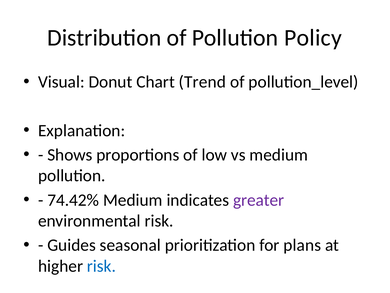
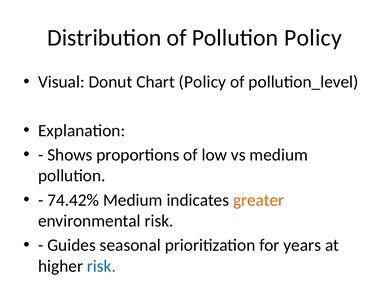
Chart Trend: Trend -> Policy
greater colour: purple -> orange
plans: plans -> years
